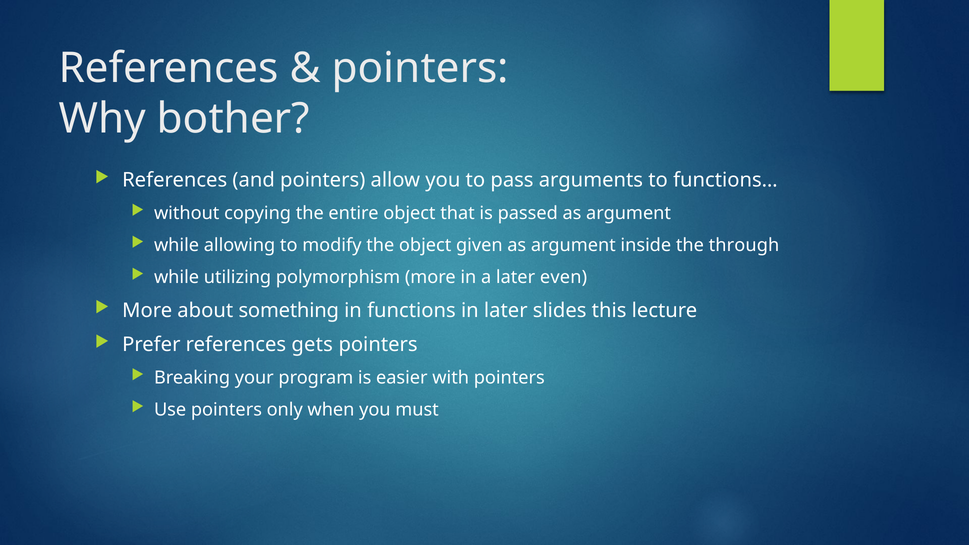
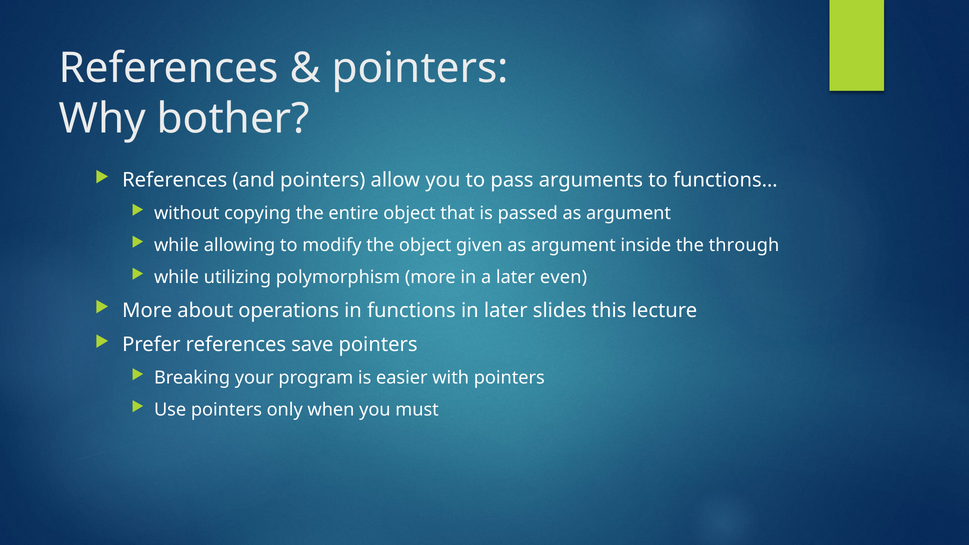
something: something -> operations
gets: gets -> save
